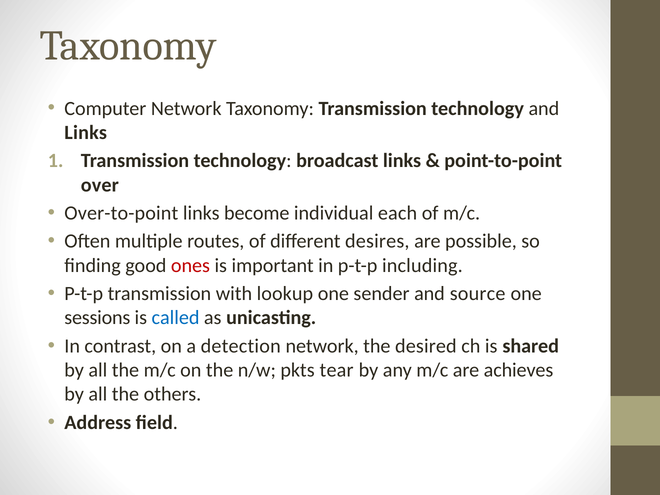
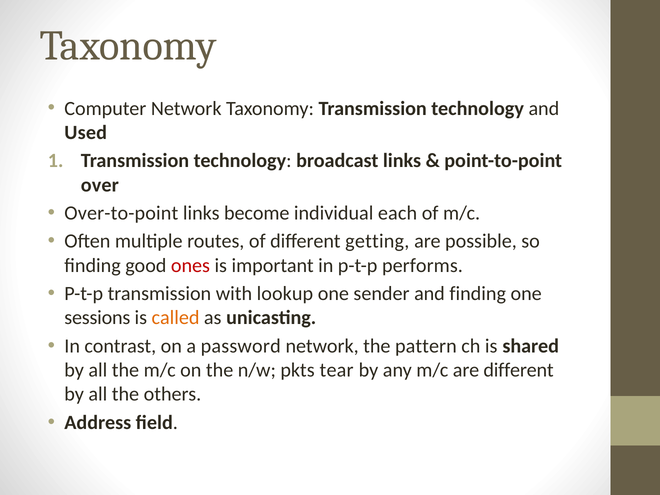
Links at (86, 133): Links -> Used
desires: desires -> getting
including: including -> performs
and source: source -> finding
called colour: blue -> orange
detection: detection -> password
desired: desired -> pattern
are achieves: achieves -> different
